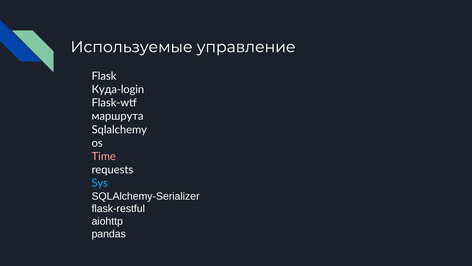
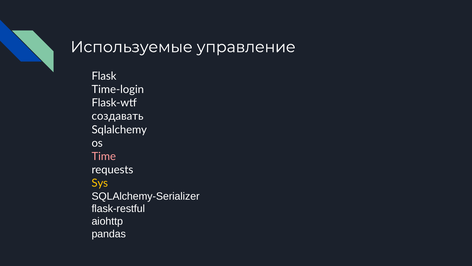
Куда-login: Куда-login -> Time-login
маршрута: маршрута -> создавать
Sys colour: light blue -> yellow
